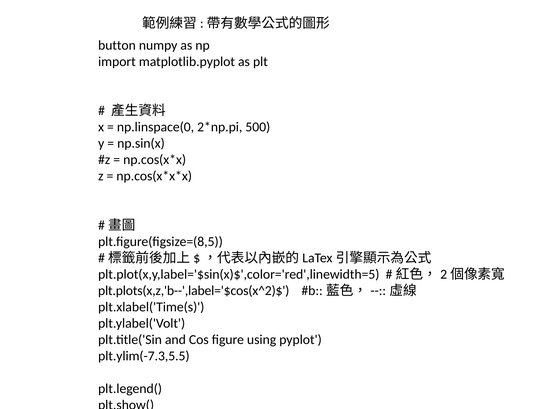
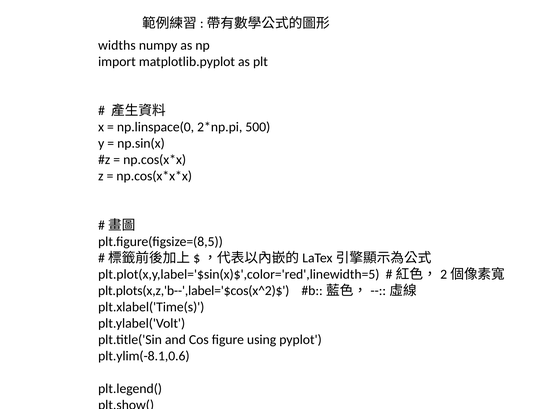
button: button -> widths
plt.ylim(-7.3,5.5: plt.ylim(-7.3,5.5 -> plt.ylim(-8.1,0.6
